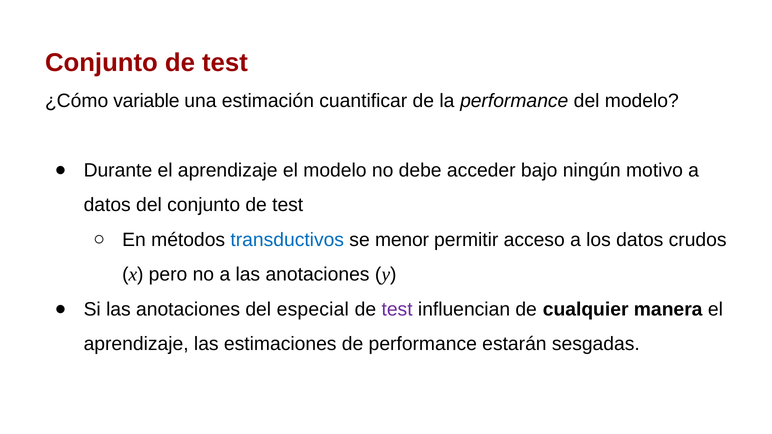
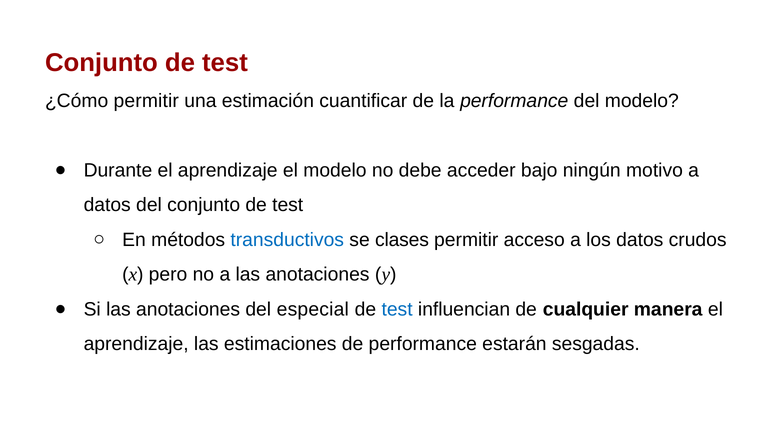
¿Cómo variable: variable -> permitir
menor: menor -> clases
test at (397, 309) colour: purple -> blue
